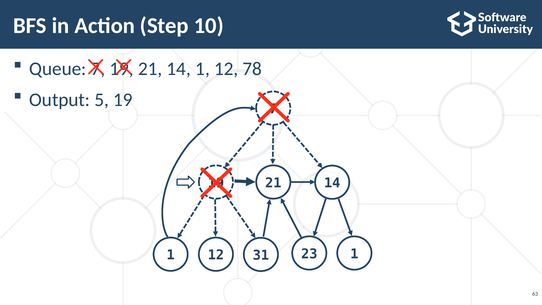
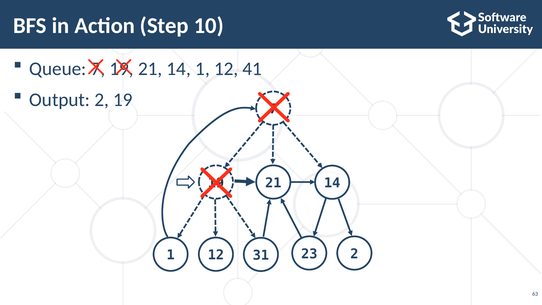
78: 78 -> 41
Output 5: 5 -> 2
23 1: 1 -> 2
